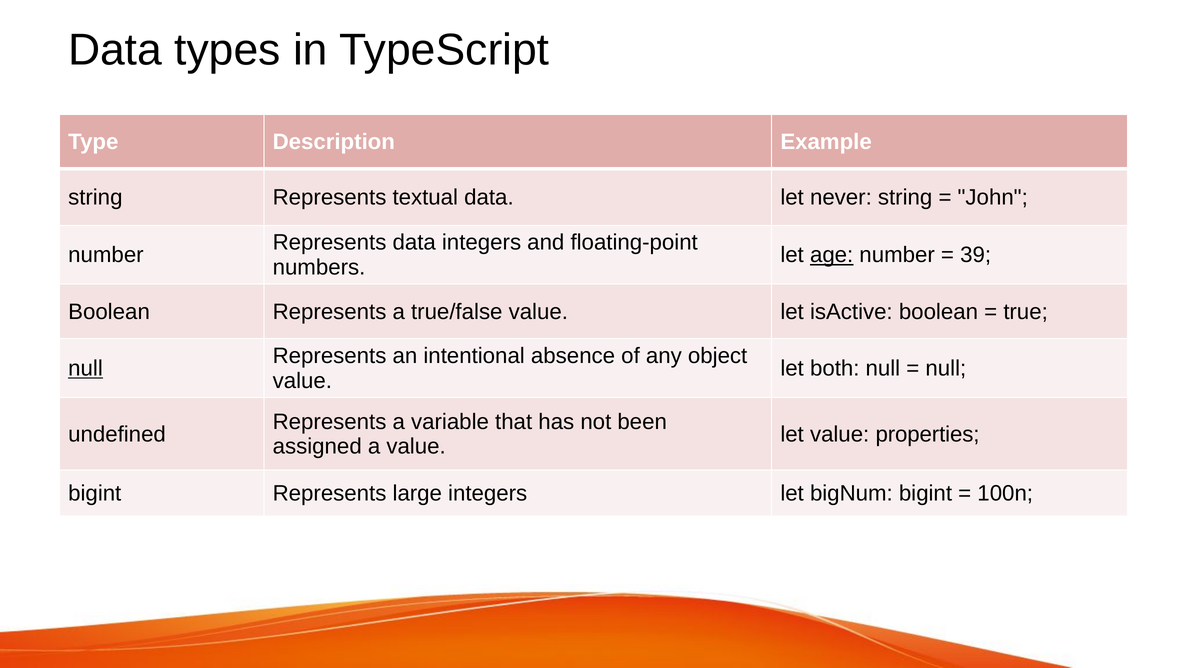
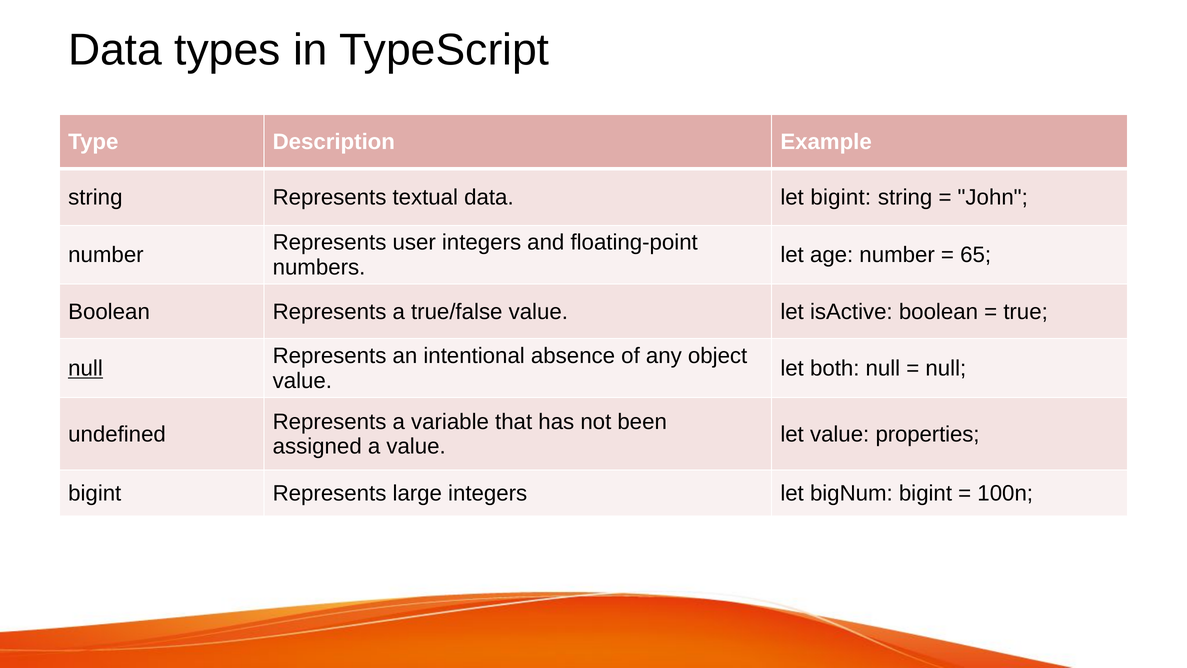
let never: never -> bigint
Represents data: data -> user
age underline: present -> none
39: 39 -> 65
